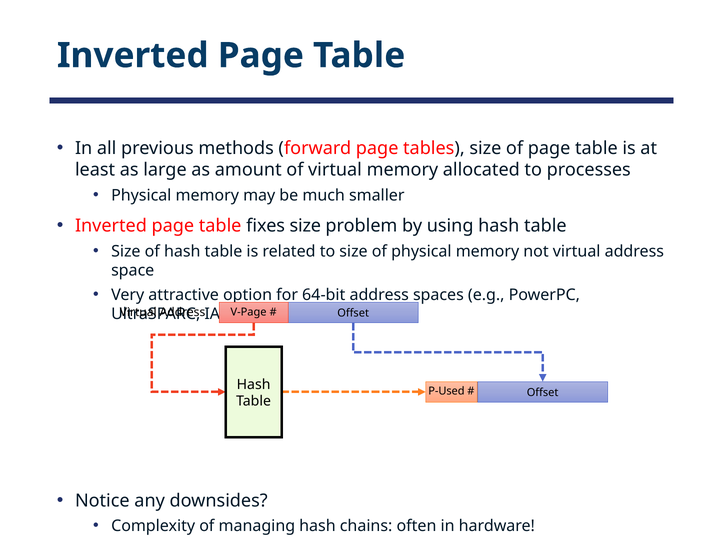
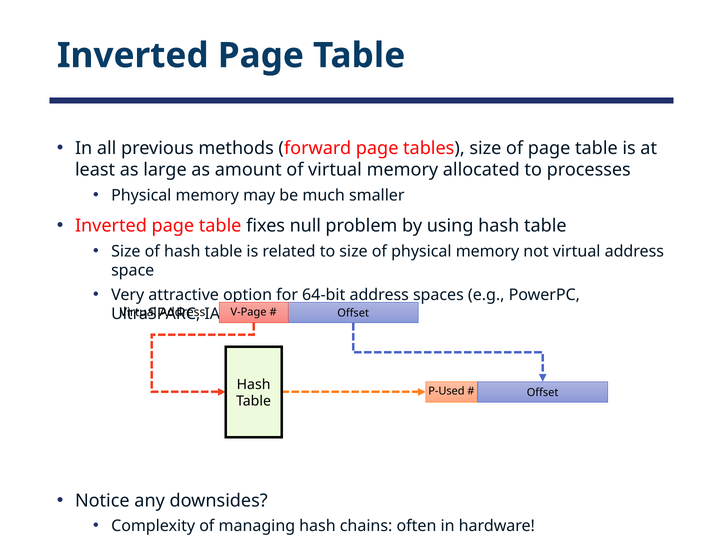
fixes size: size -> null
